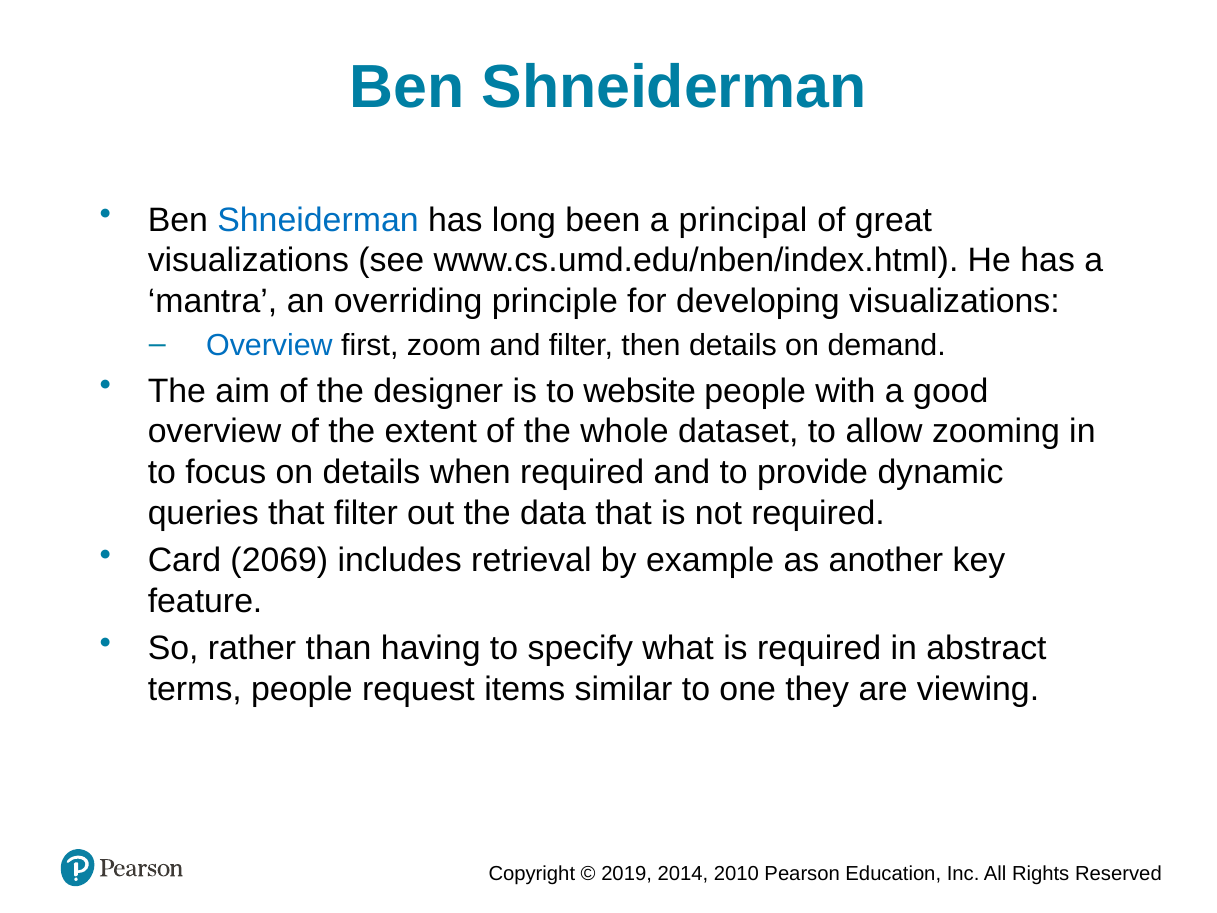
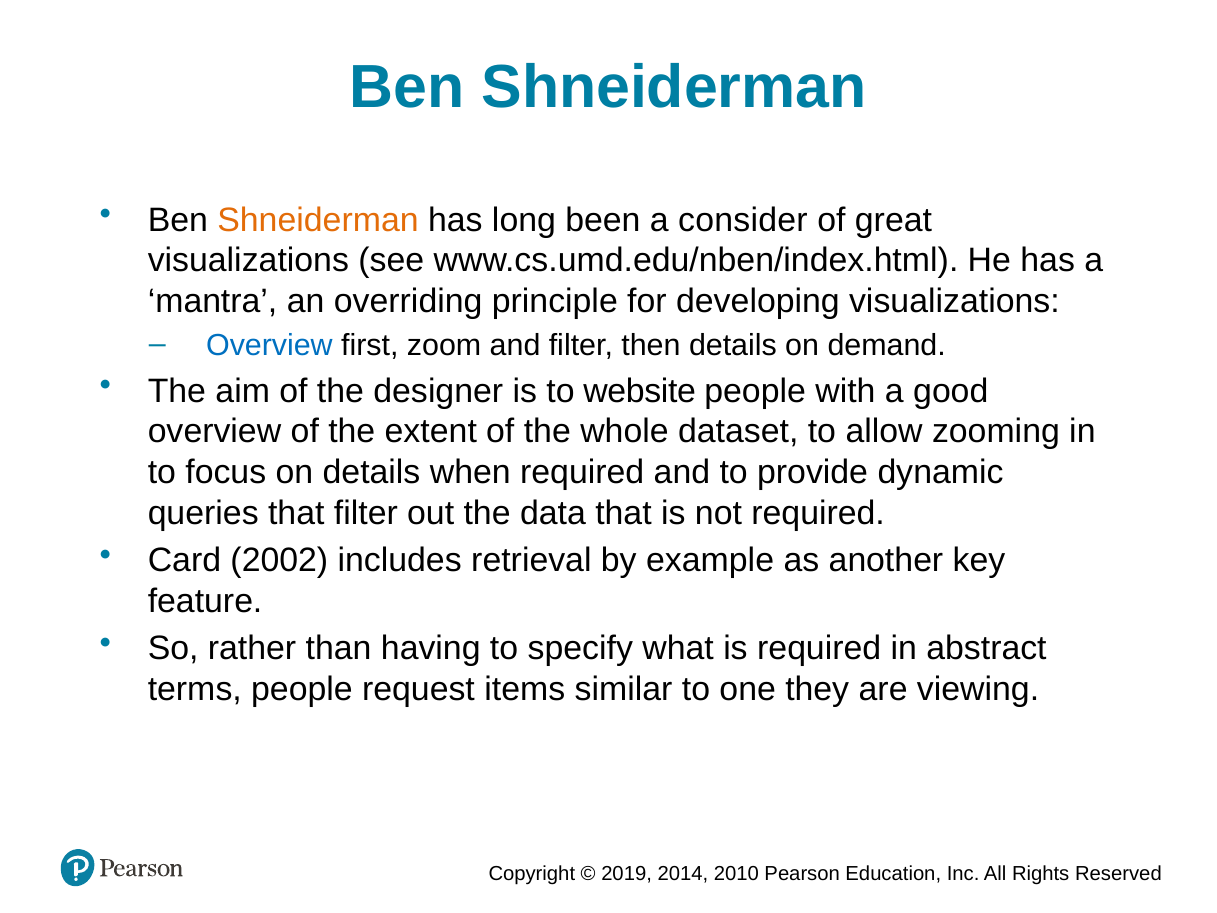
Shneiderman at (318, 220) colour: blue -> orange
principal: principal -> consider
2069: 2069 -> 2002
